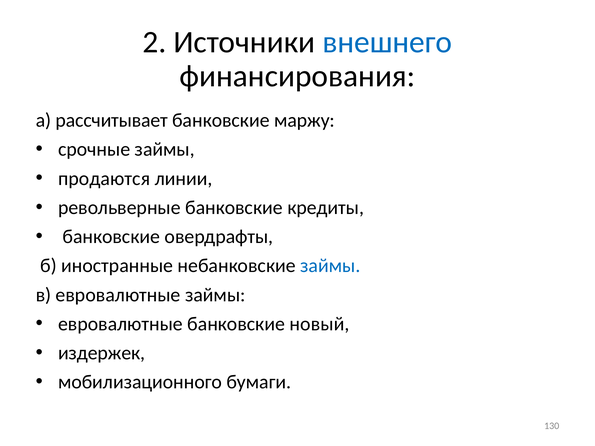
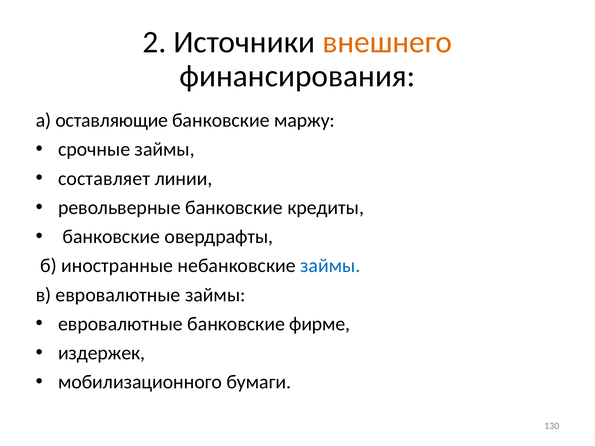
внешнего colour: blue -> orange
рассчитывает: рассчитывает -> оставляющие
продаются: продаются -> составляет
новый: новый -> фирме
